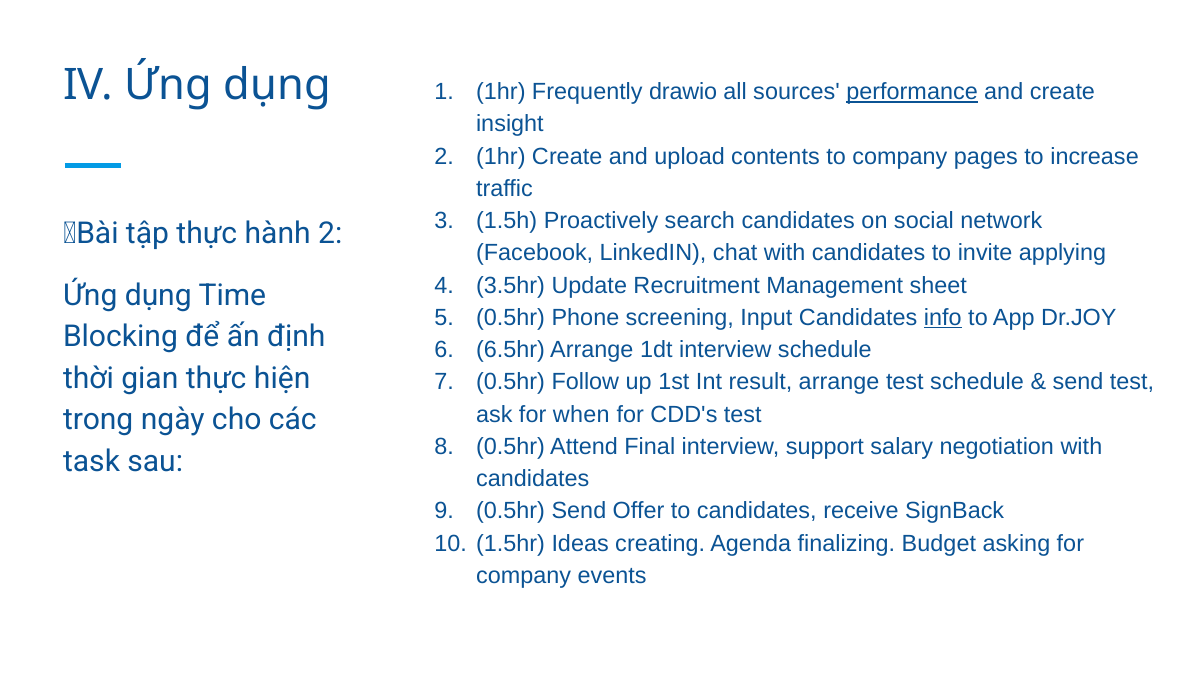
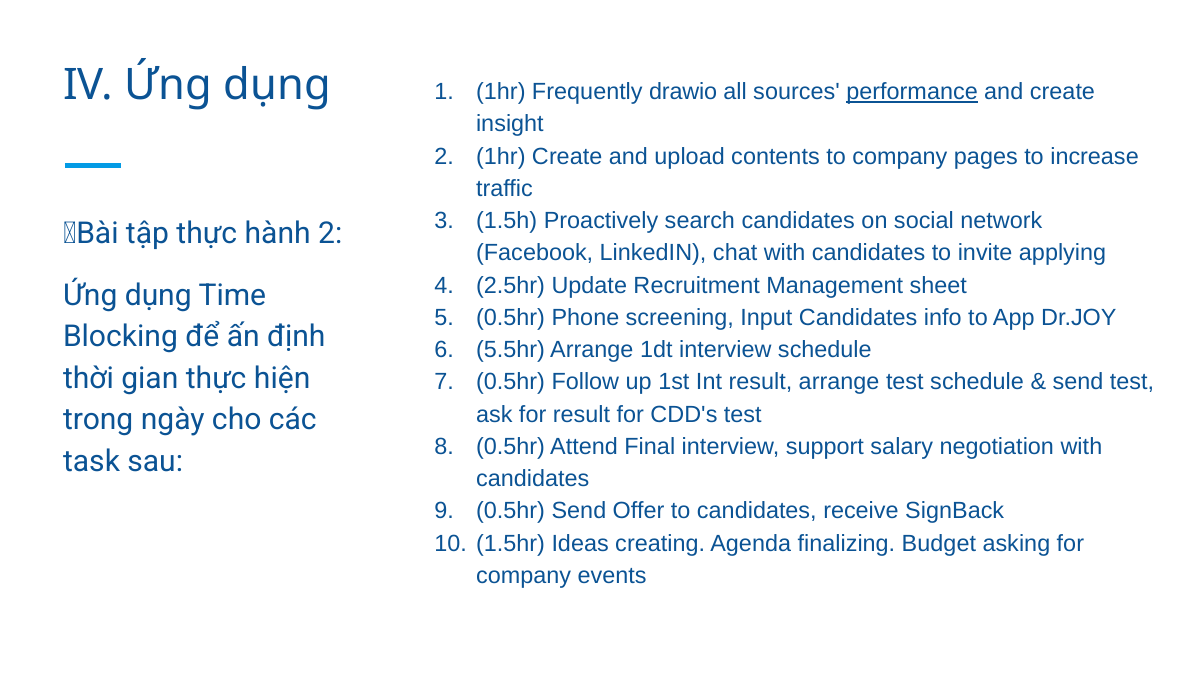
3.5hr: 3.5hr -> 2.5hr
info underline: present -> none
6.5hr: 6.5hr -> 5.5hr
for when: when -> result
